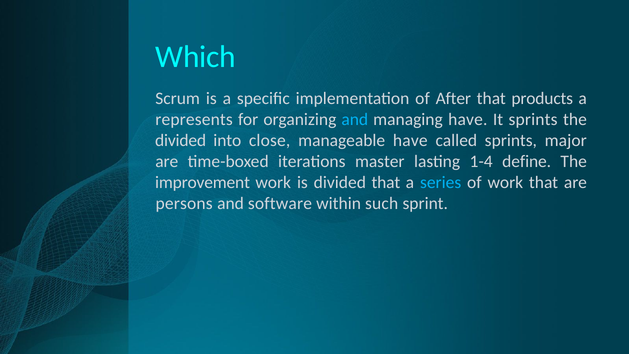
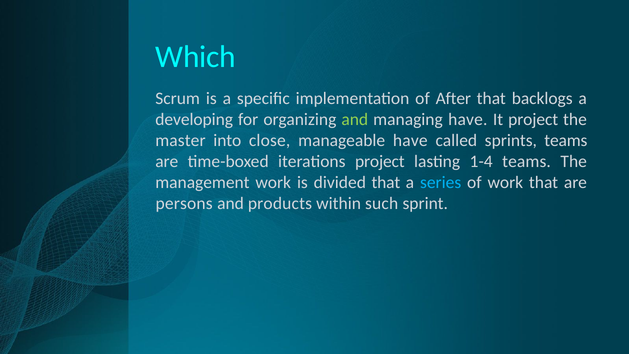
products: products -> backlogs
represents: represents -> developing
and at (355, 119) colour: light blue -> light green
It sprints: sprints -> project
divided at (181, 140): divided -> master
sprints major: major -> teams
iterations master: master -> project
1-4 define: define -> teams
improvement: improvement -> management
software: software -> products
